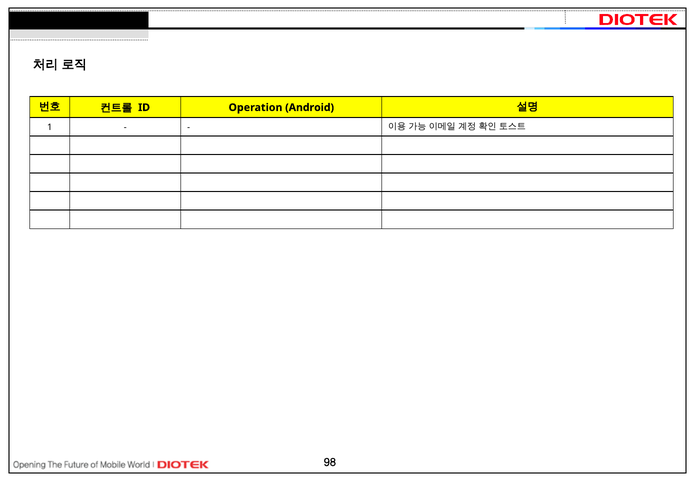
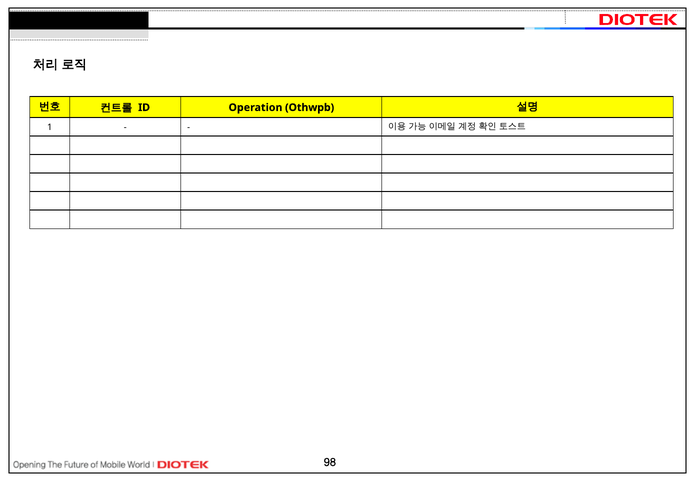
Android: Android -> Othwpb
